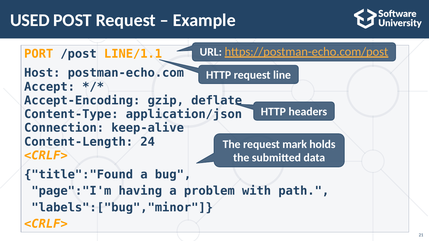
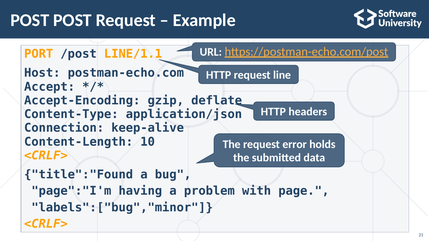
USED at (30, 20): USED -> POST
24: 24 -> 10
mark: mark -> error
path: path -> page
